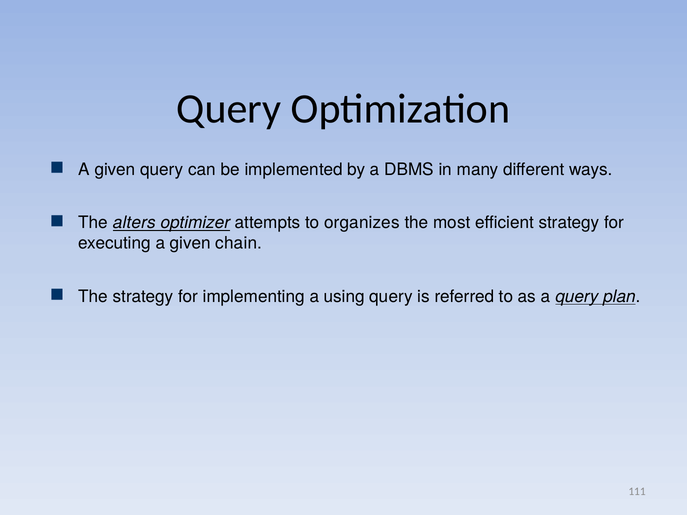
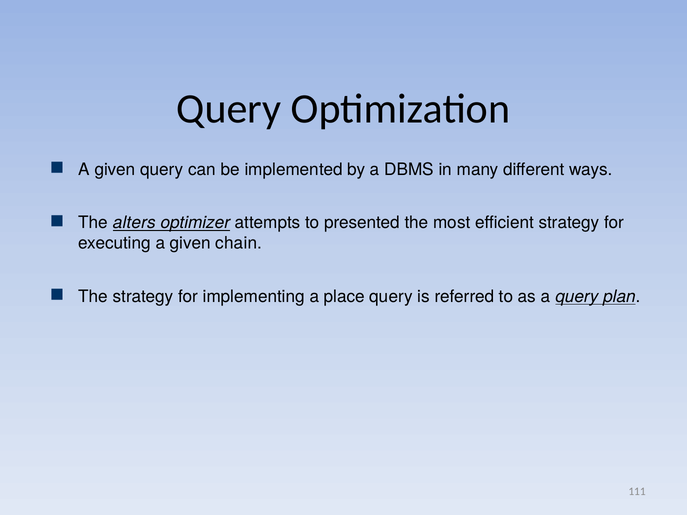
organizes: organizes -> presented
using: using -> place
